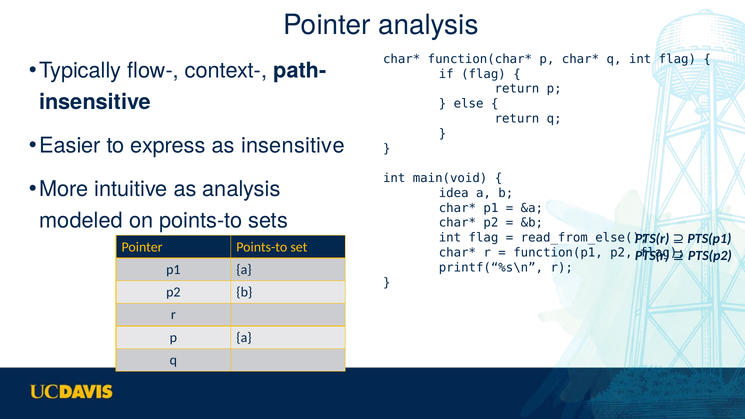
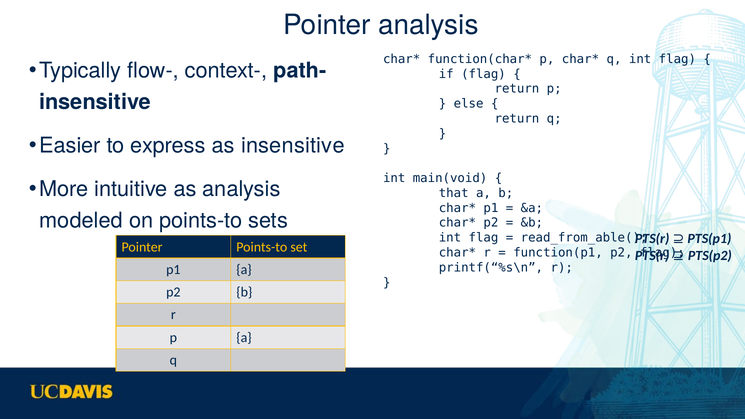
idea: idea -> that
read_from_else(: read_from_else( -> read_from_able(
